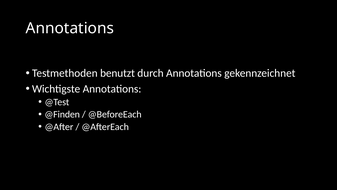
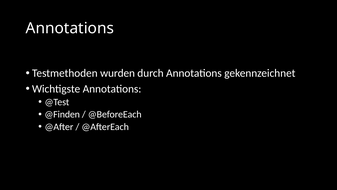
benutzt: benutzt -> wurden
